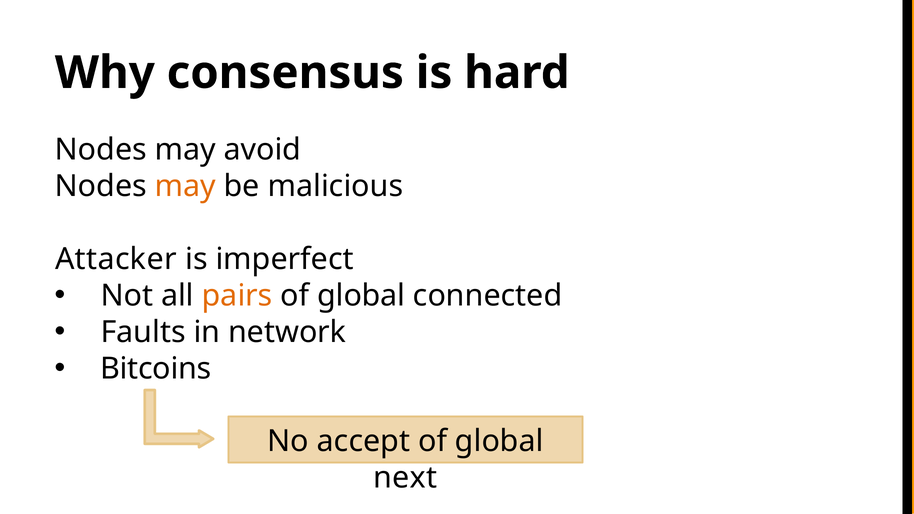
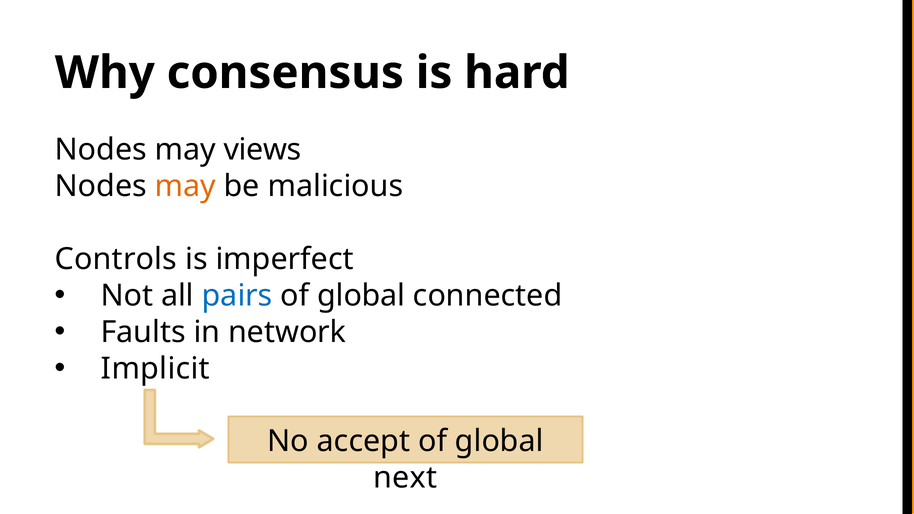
avoid: avoid -> views
Attacker: Attacker -> Controls
pairs colour: orange -> blue
Bitcoins: Bitcoins -> Implicit
